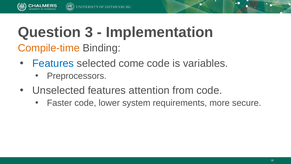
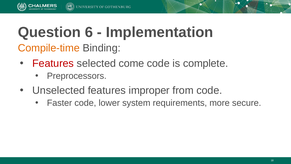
3: 3 -> 6
Features at (53, 63) colour: blue -> red
variables: variables -> complete
attention: attention -> improper
